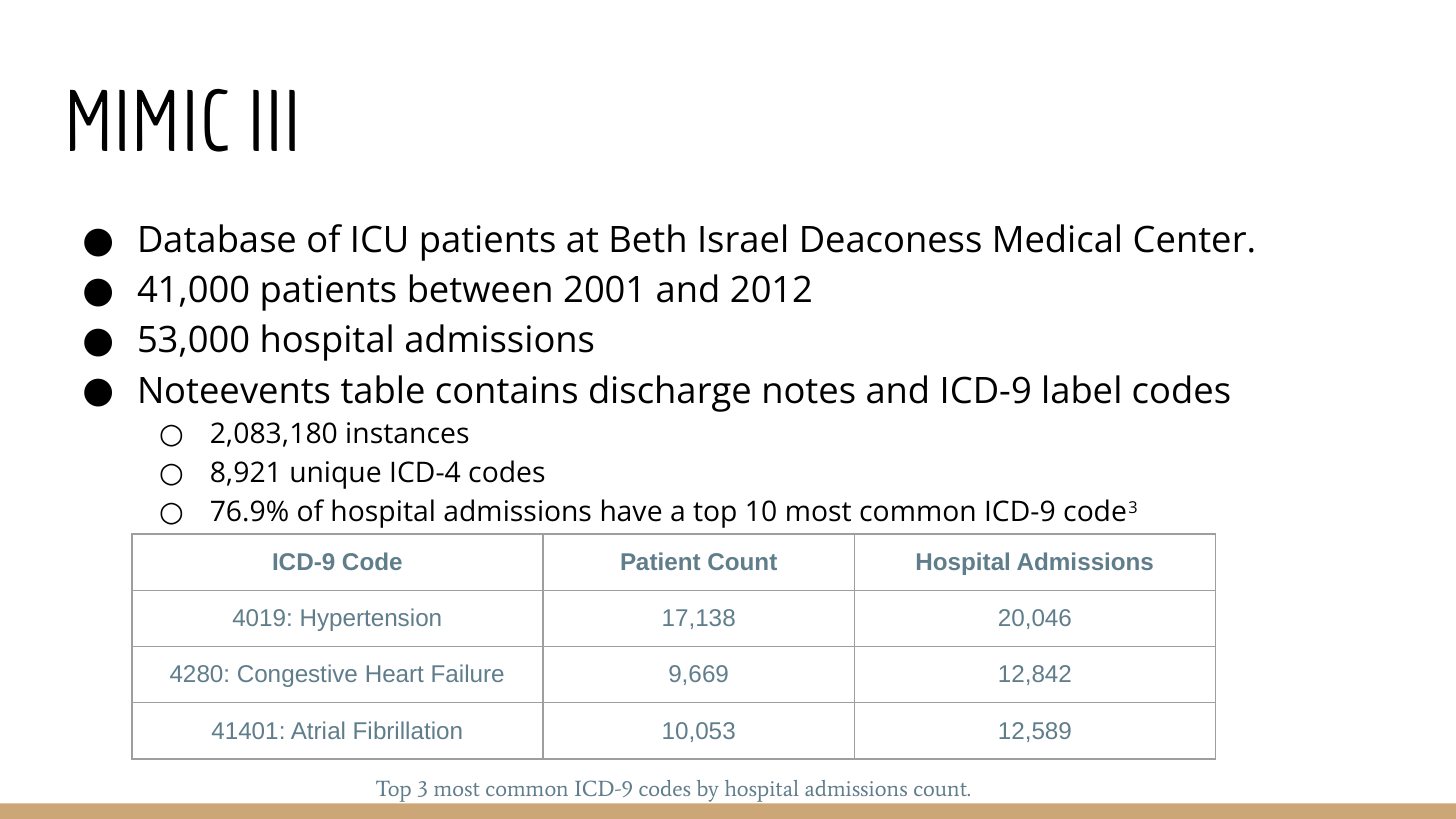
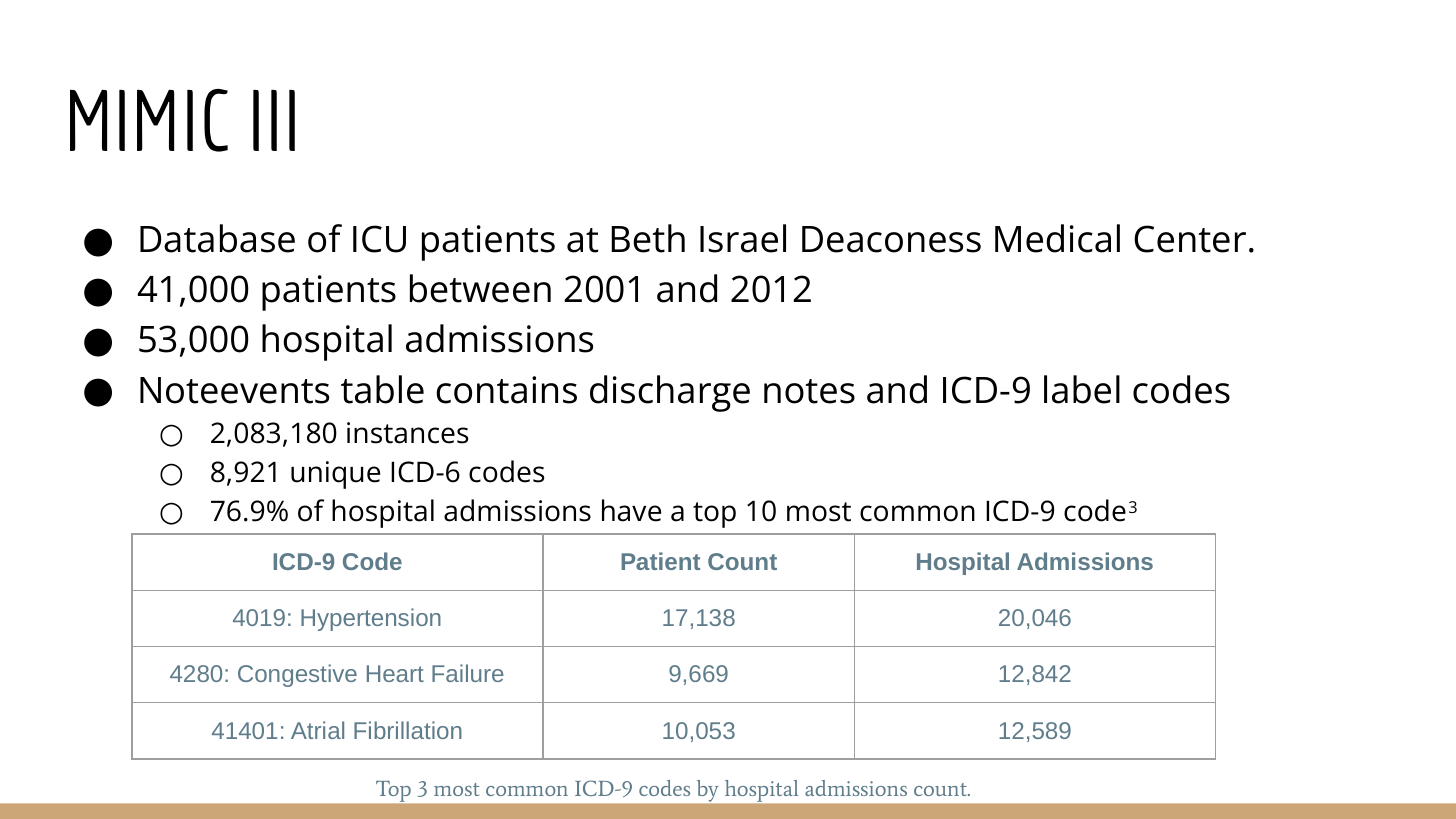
ICD-4: ICD-4 -> ICD-6
